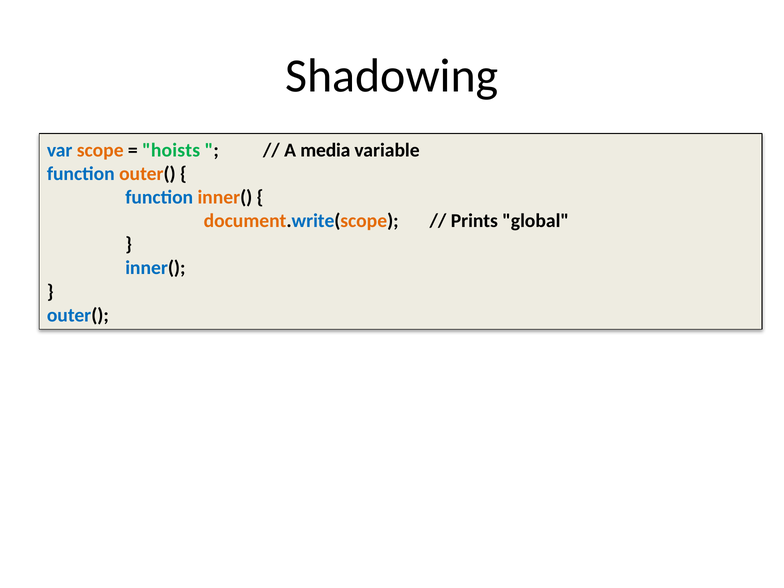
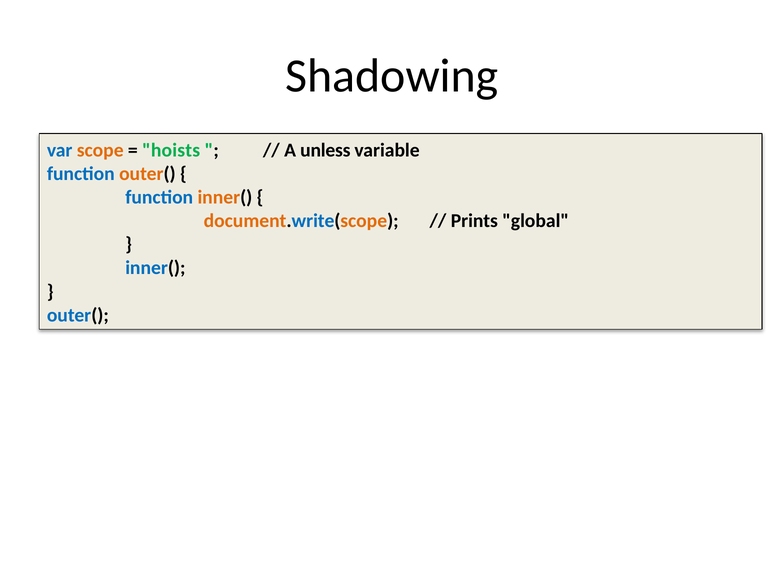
media: media -> unless
